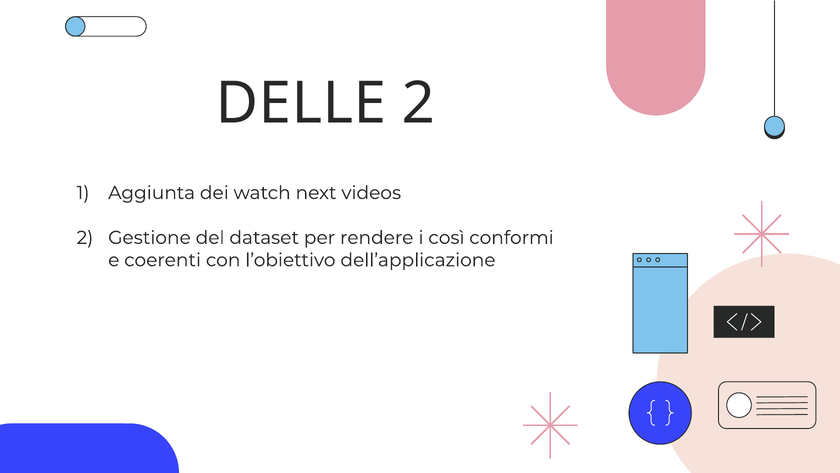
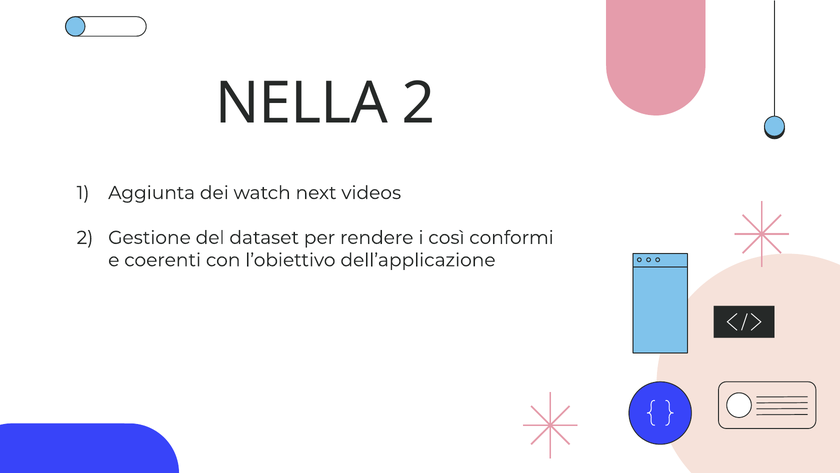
DELLE: DELLE -> NELLA
